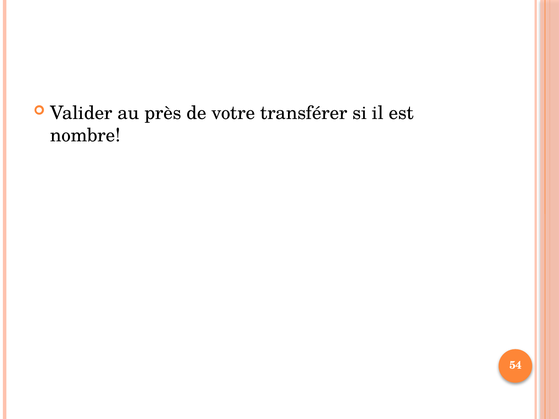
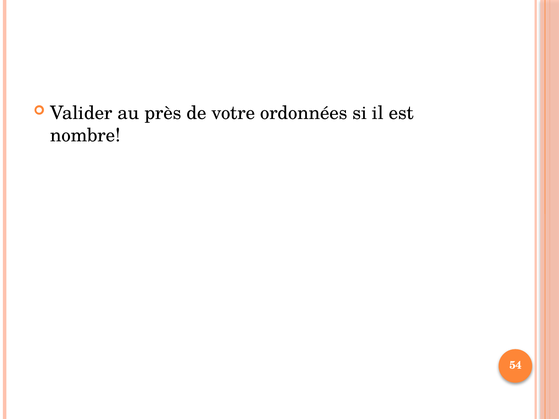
transférer: transférer -> ordonnées
